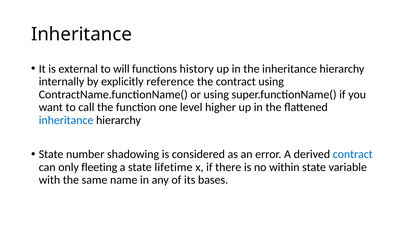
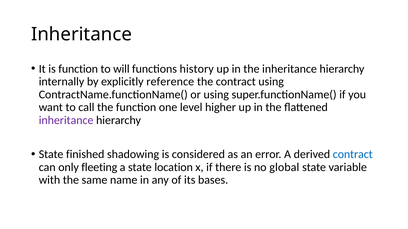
is external: external -> function
inheritance at (66, 120) colour: blue -> purple
number: number -> finished
lifetime: lifetime -> location
within: within -> global
